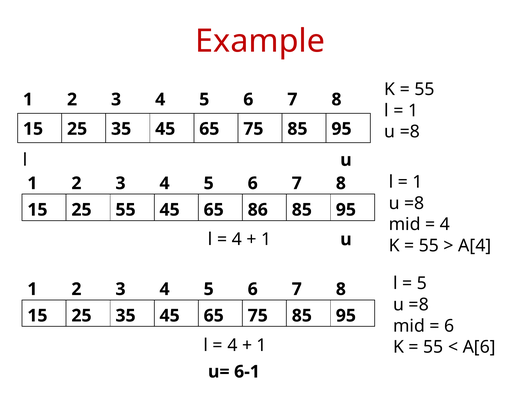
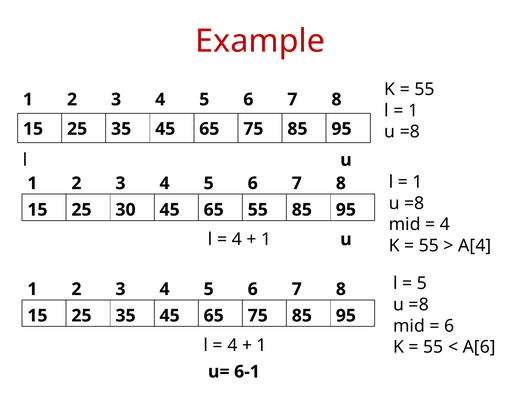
25 55: 55 -> 30
65 86: 86 -> 55
